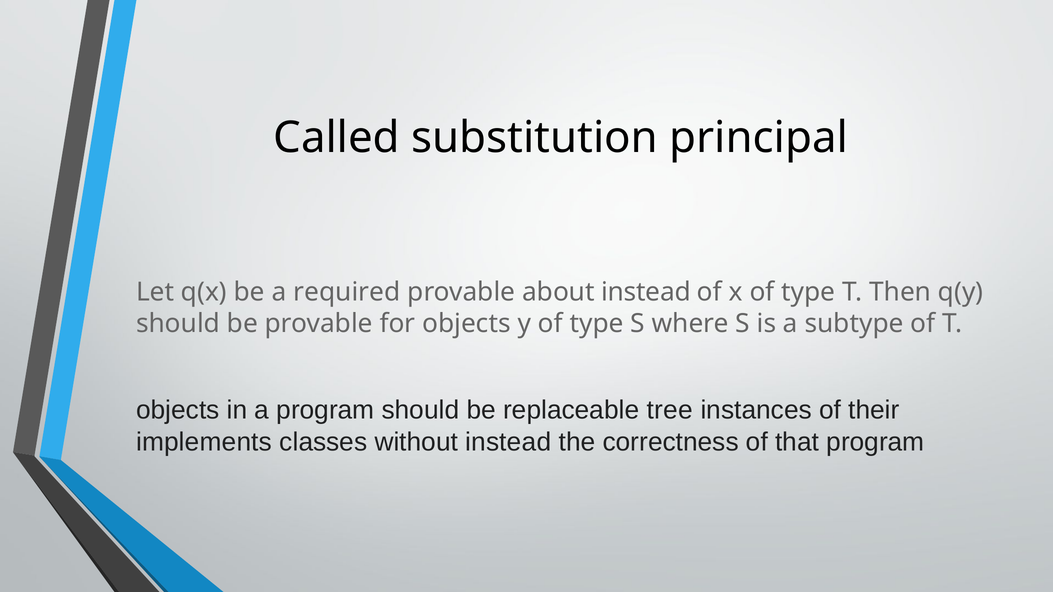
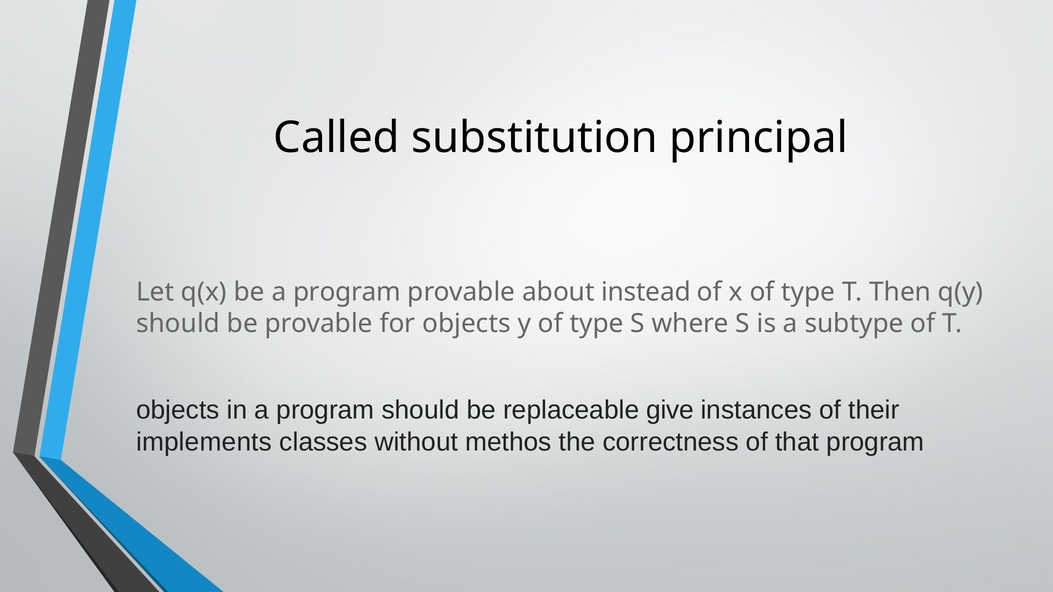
be a required: required -> program
tree: tree -> give
without instead: instead -> methos
